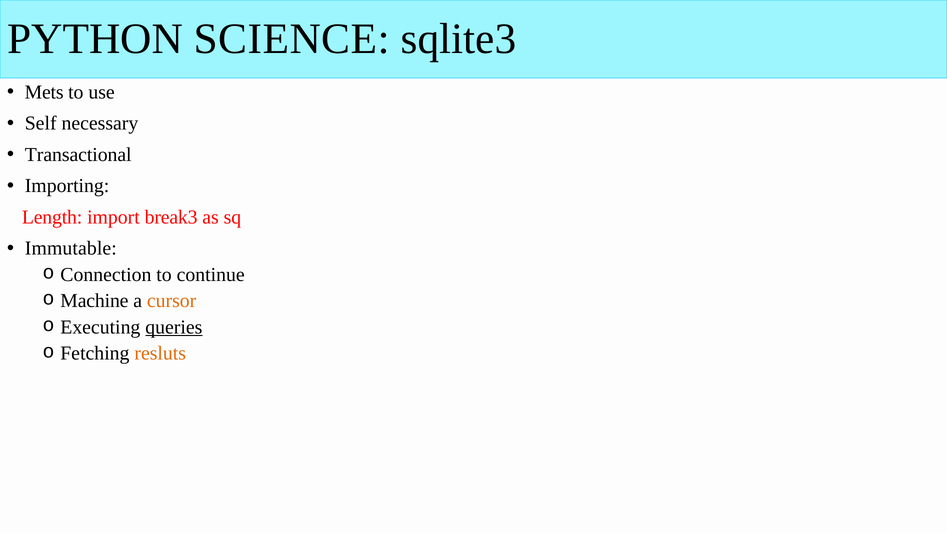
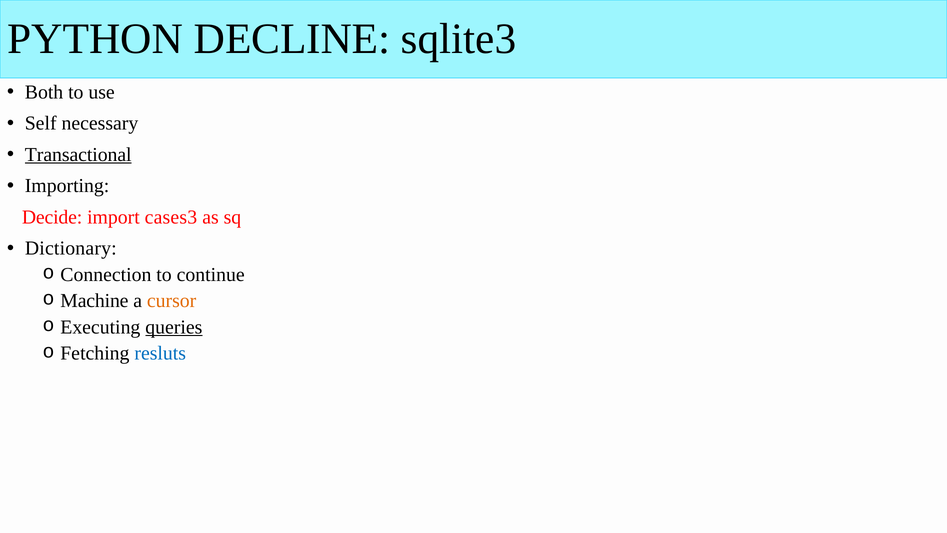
SCIENCE: SCIENCE -> DECLINE
Mets: Mets -> Both
Transactional underline: none -> present
Length: Length -> Decide
break3: break3 -> cases3
Immutable: Immutable -> Dictionary
resluts colour: orange -> blue
